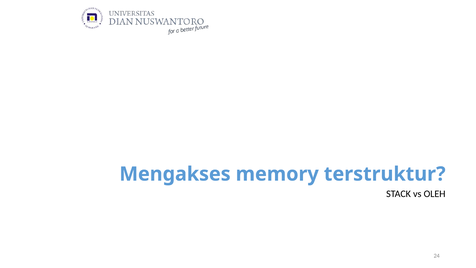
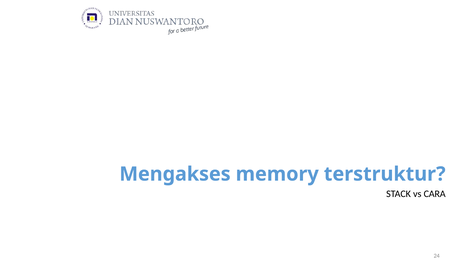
OLEH: OLEH -> CARA
